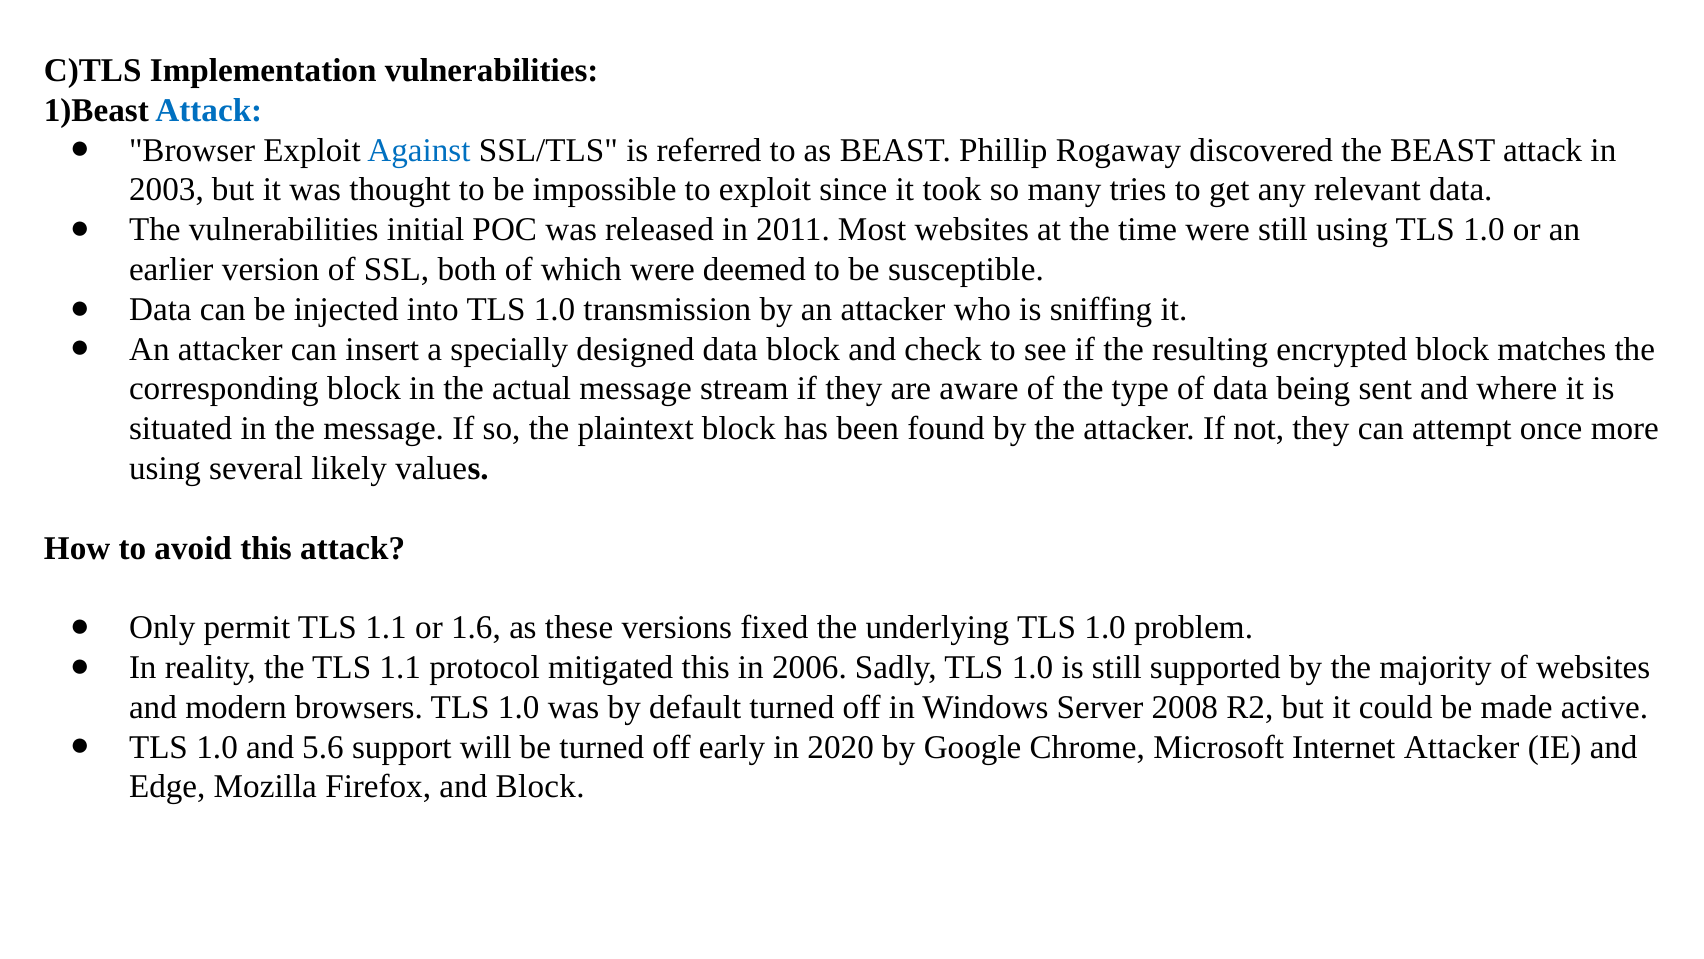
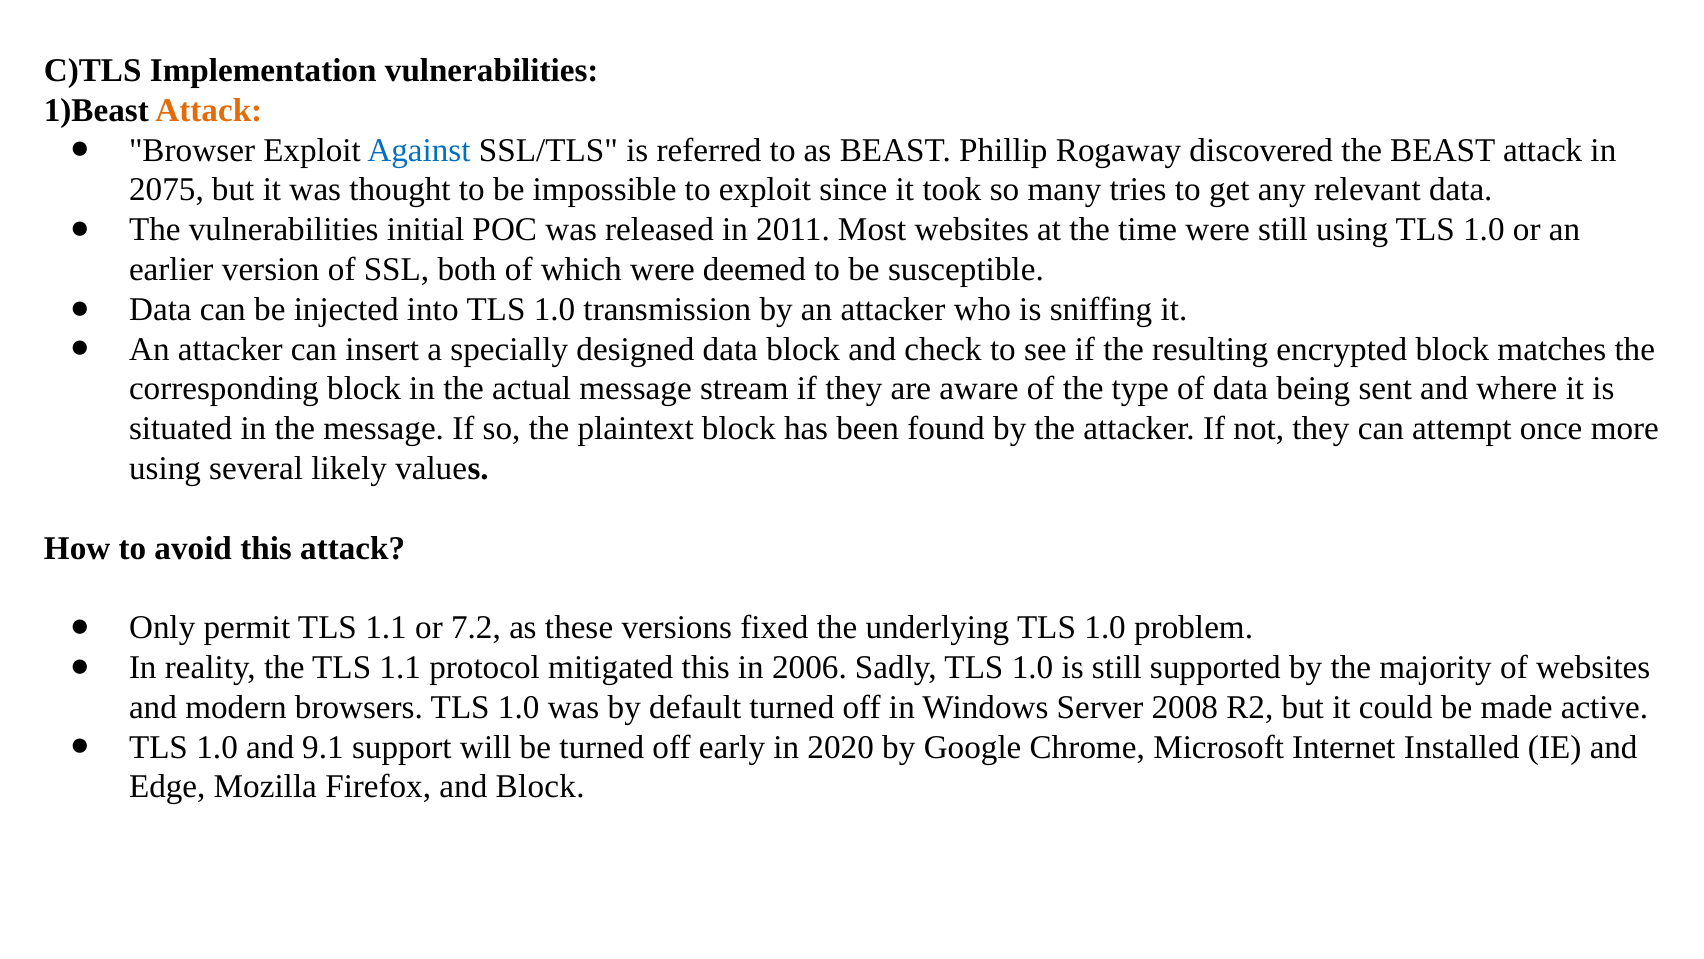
Attack at (209, 110) colour: blue -> orange
2003: 2003 -> 2075
1.6: 1.6 -> 7.2
5.6: 5.6 -> 9.1
Internet Attacker: Attacker -> Installed
